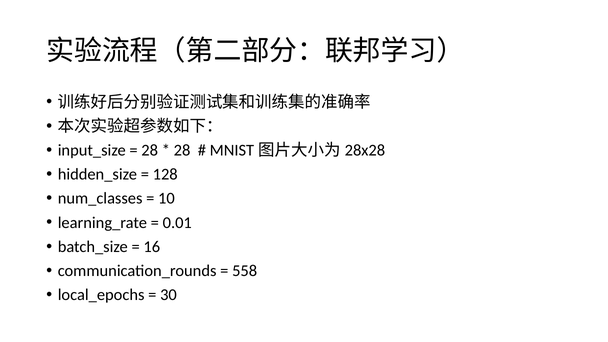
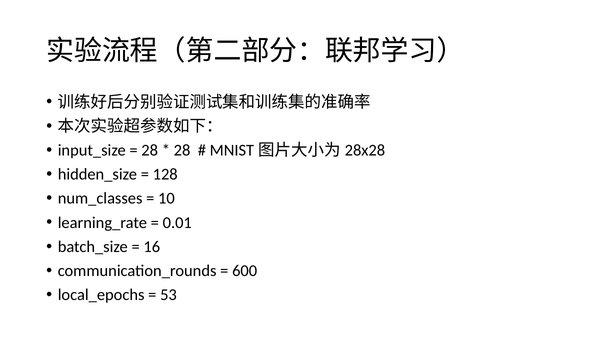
558: 558 -> 600
30: 30 -> 53
